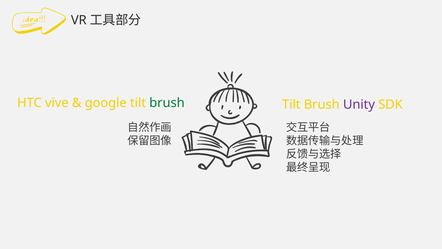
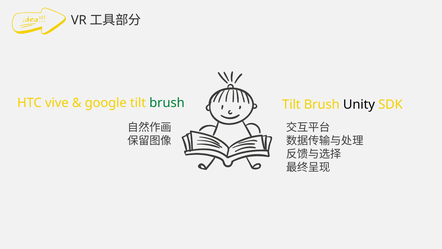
Unity colour: purple -> black
